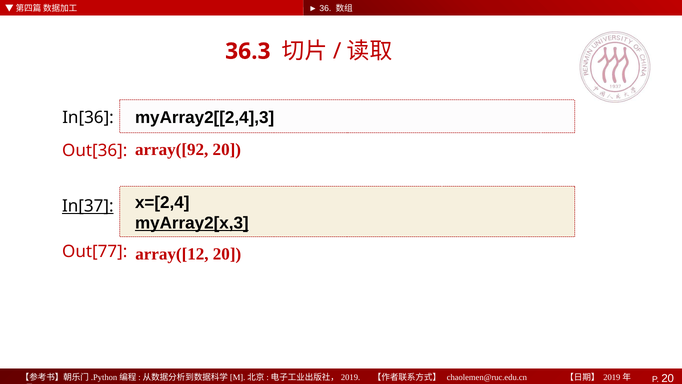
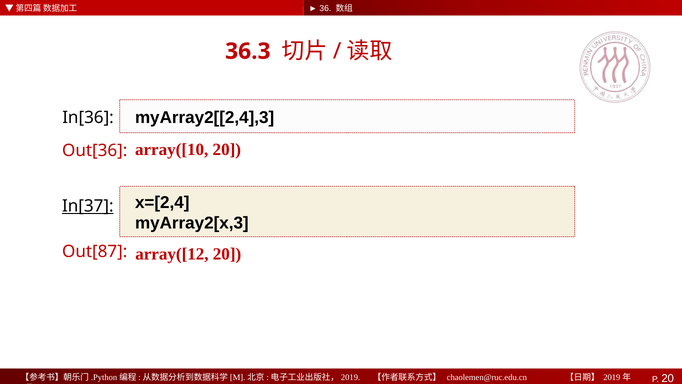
array([92: array([92 -> array([10
myArray2[x,3 underline: present -> none
Out[77: Out[77 -> Out[87
